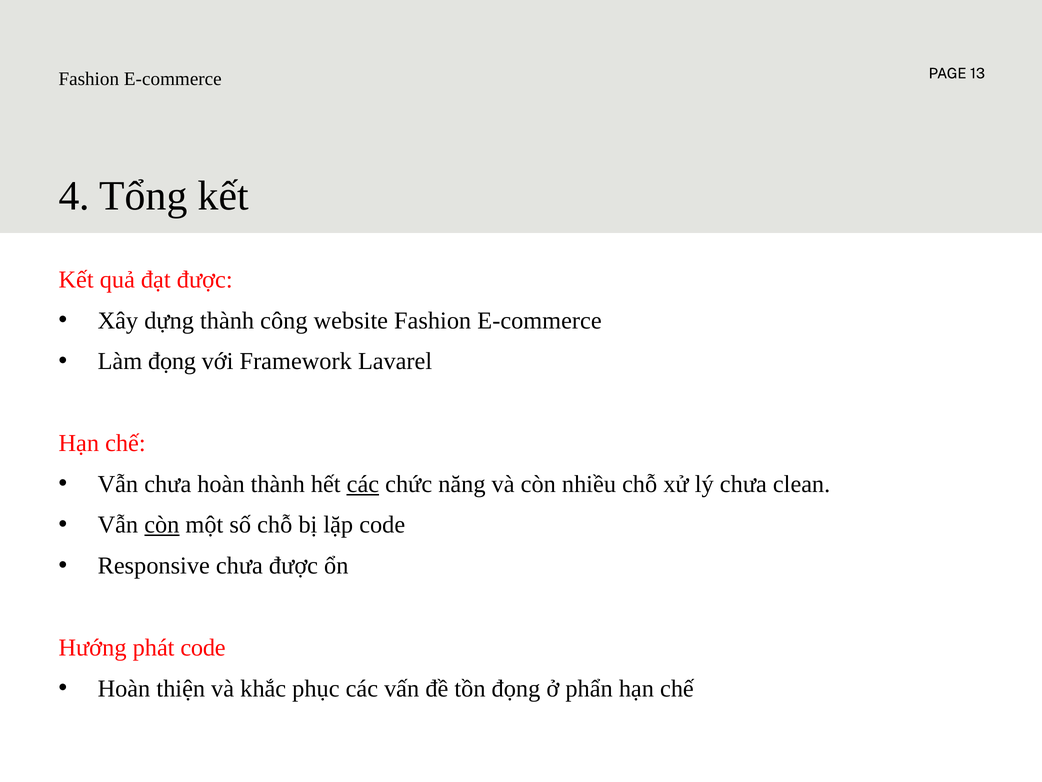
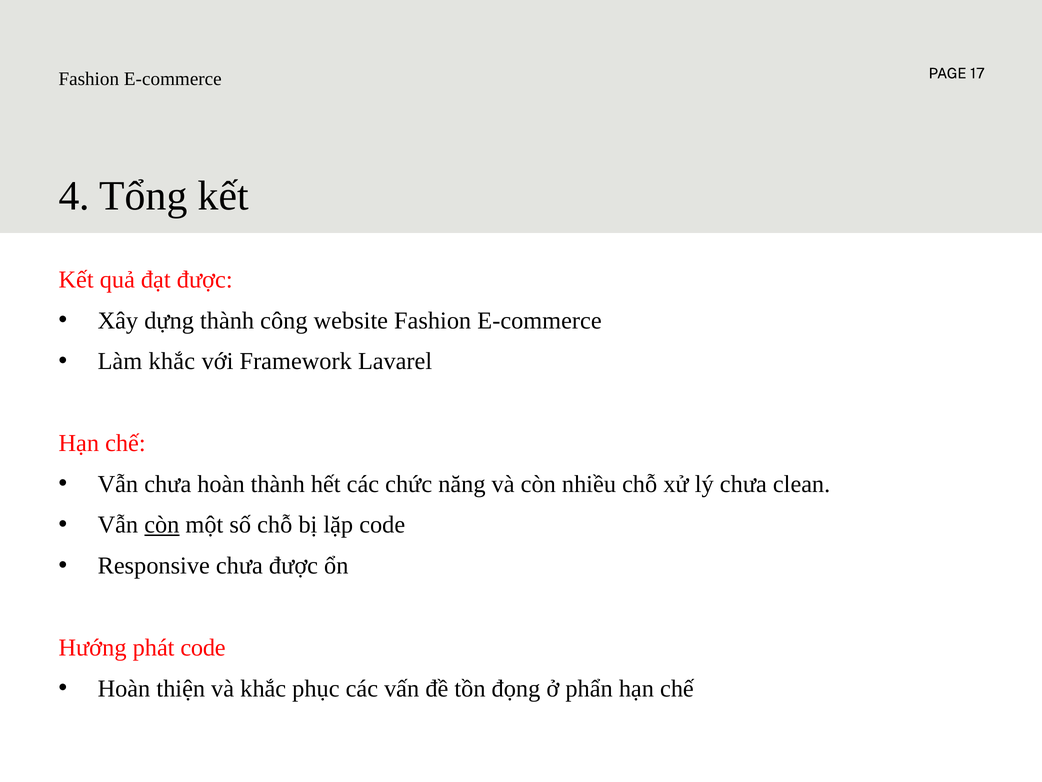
13: 13 -> 17
Làm đọng: đọng -> khắc
các at (363, 484) underline: present -> none
